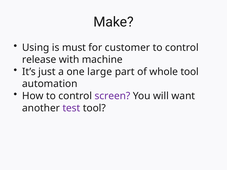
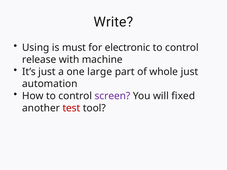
Make: Make -> Write
customer: customer -> electronic
whole tool: tool -> just
want: want -> fixed
test colour: purple -> red
